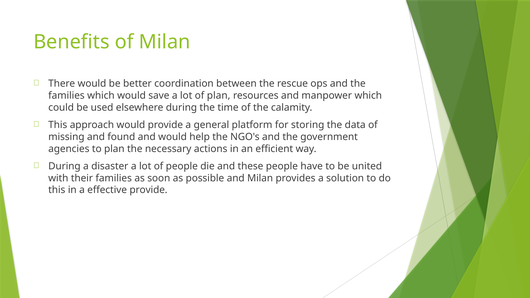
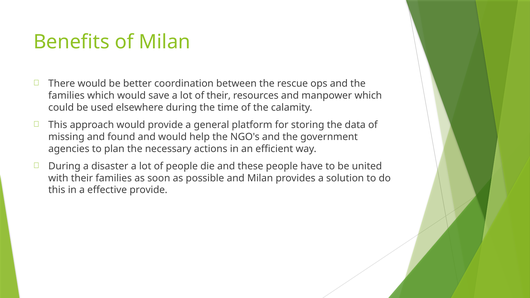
of plan: plan -> their
